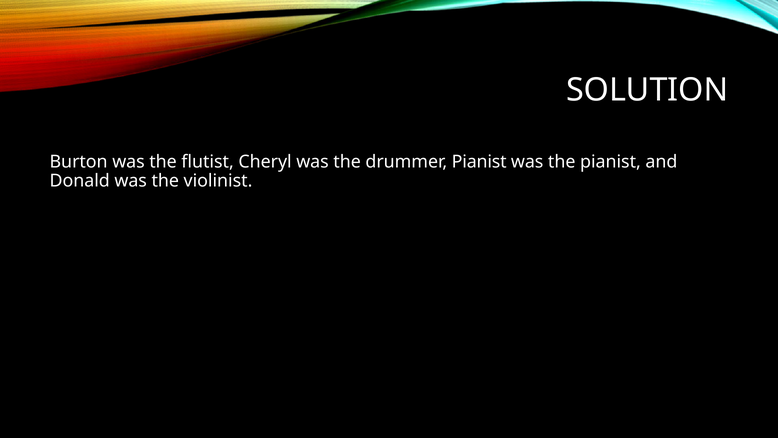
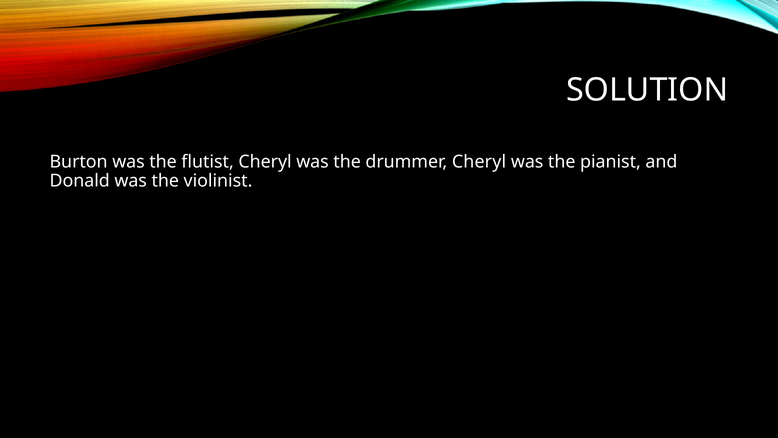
drummer Pianist: Pianist -> Cheryl
